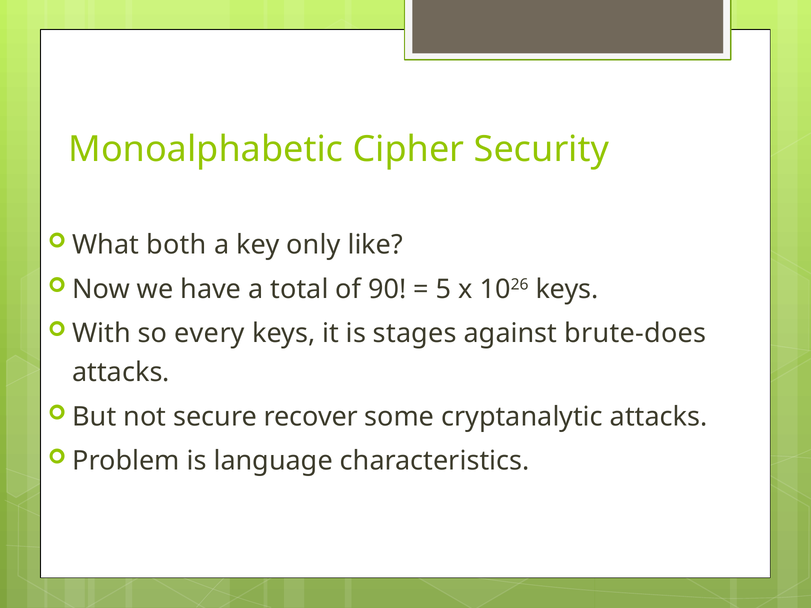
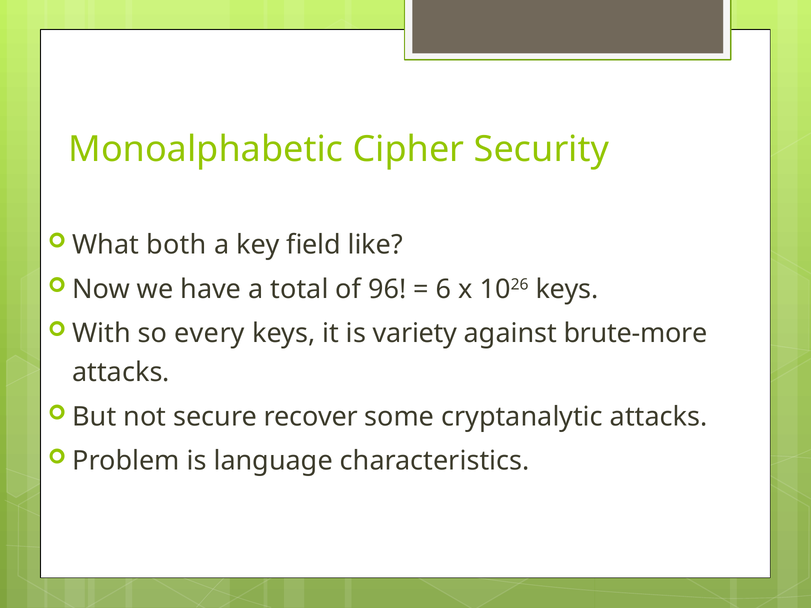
only: only -> field
90: 90 -> 96
5: 5 -> 6
stages: stages -> variety
brute-does: brute-does -> brute-more
